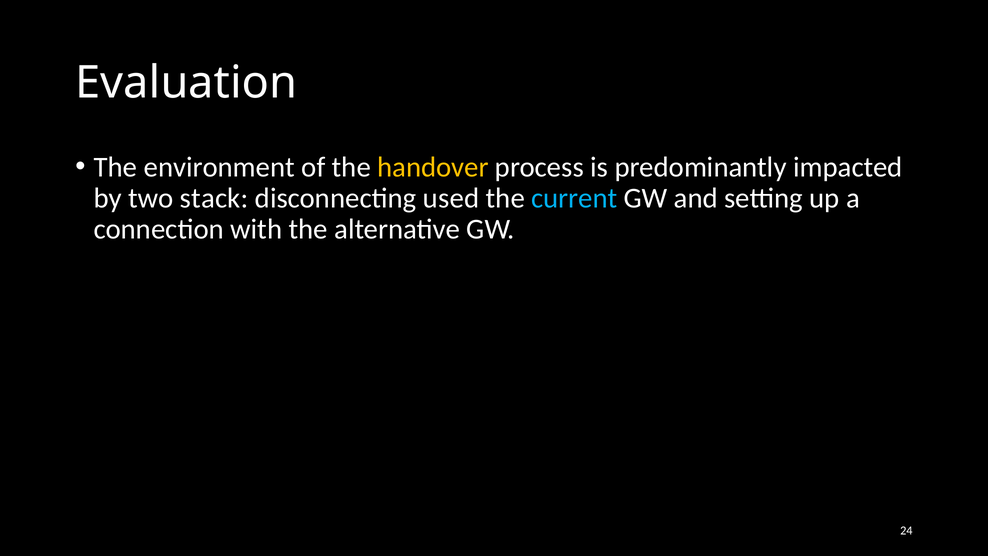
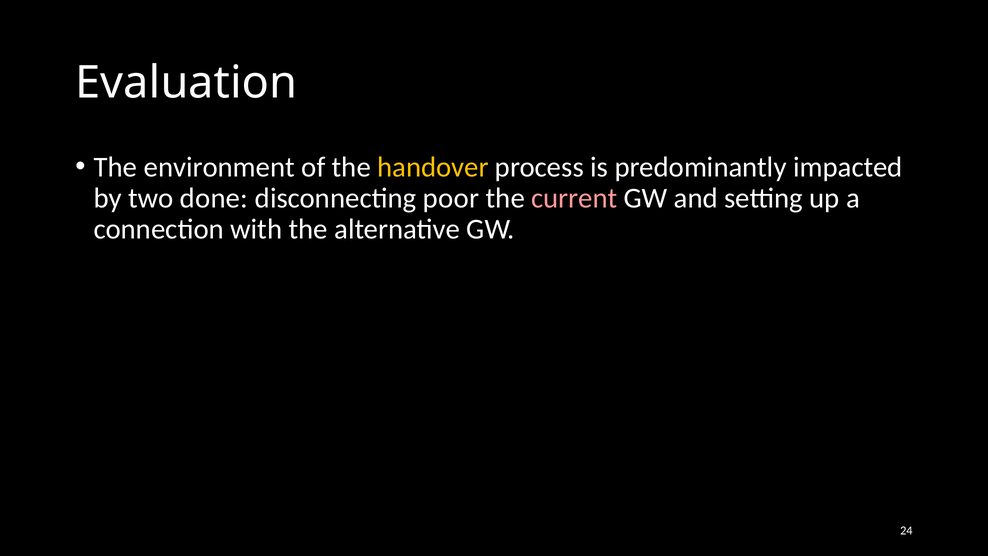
stack: stack -> done
used: used -> poor
current colour: light blue -> pink
